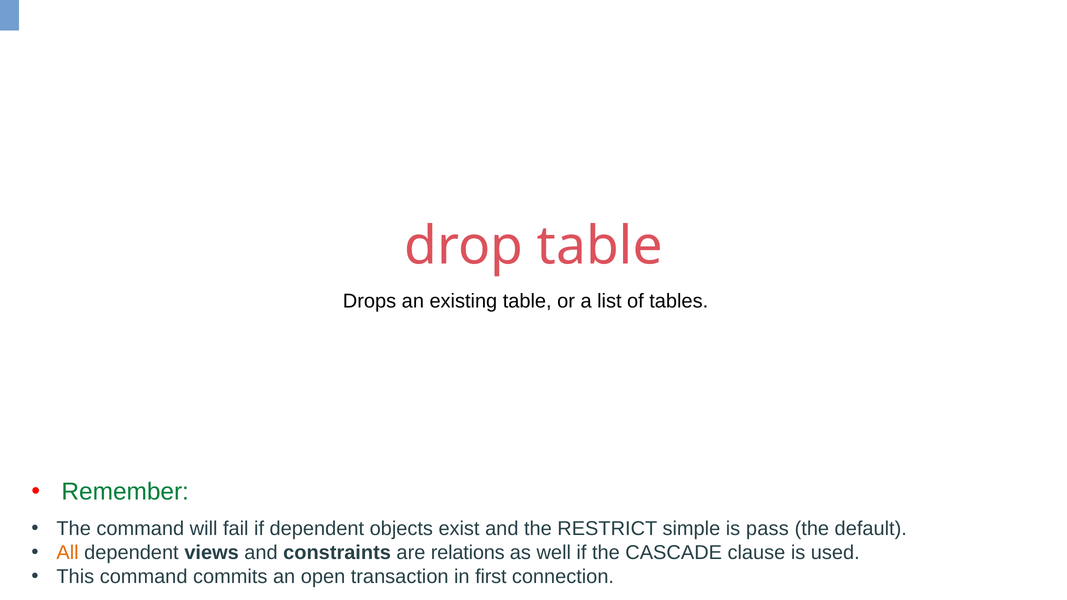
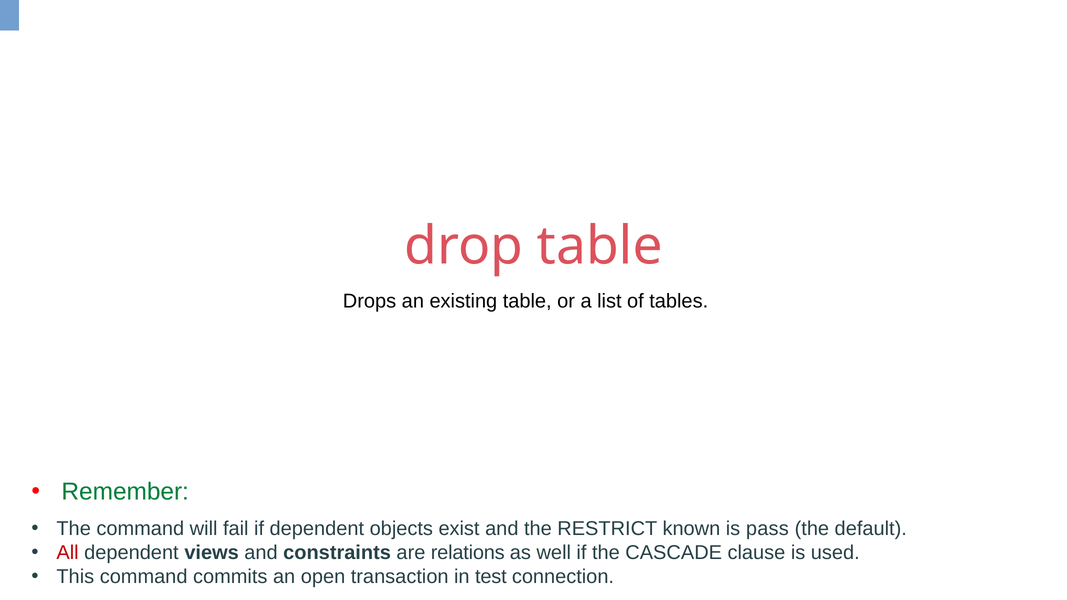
simple: simple -> known
All colour: orange -> red
first: first -> test
